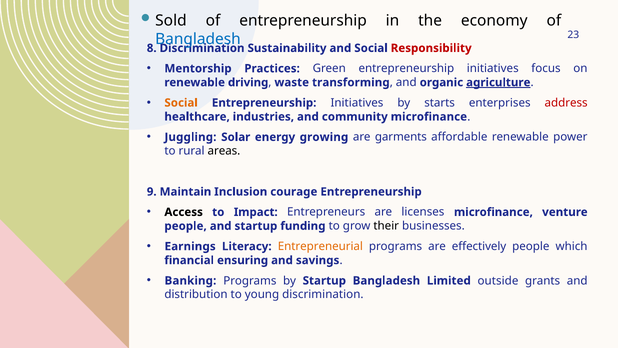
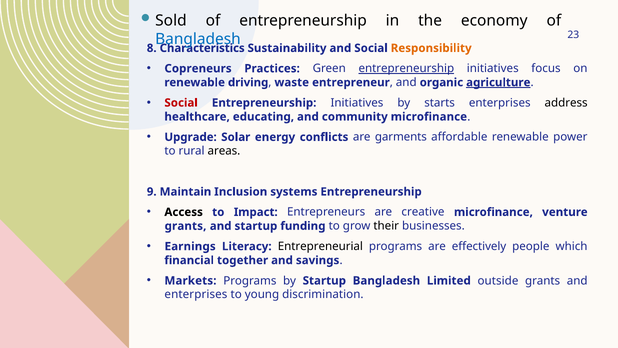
8 Discrimination: Discrimination -> Characteristics
Responsibility colour: red -> orange
Mentorship: Mentorship -> Copreneurs
entrepreneurship at (406, 68) underline: none -> present
transforming: transforming -> entrepreneur
Social at (181, 103) colour: orange -> red
address colour: red -> black
industries: industries -> educating
Juggling: Juggling -> Upgrade
growing: growing -> conflicts
courage: courage -> systems
licenses: licenses -> creative
people at (186, 226): people -> grants
Entrepreneurial colour: orange -> black
ensuring: ensuring -> together
Banking: Banking -> Markets
distribution at (196, 294): distribution -> enterprises
